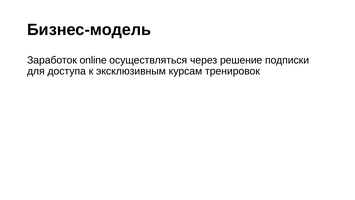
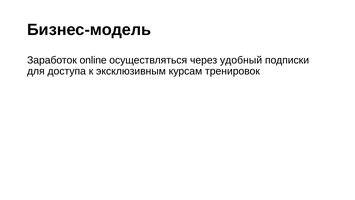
решение: решение -> удобный
